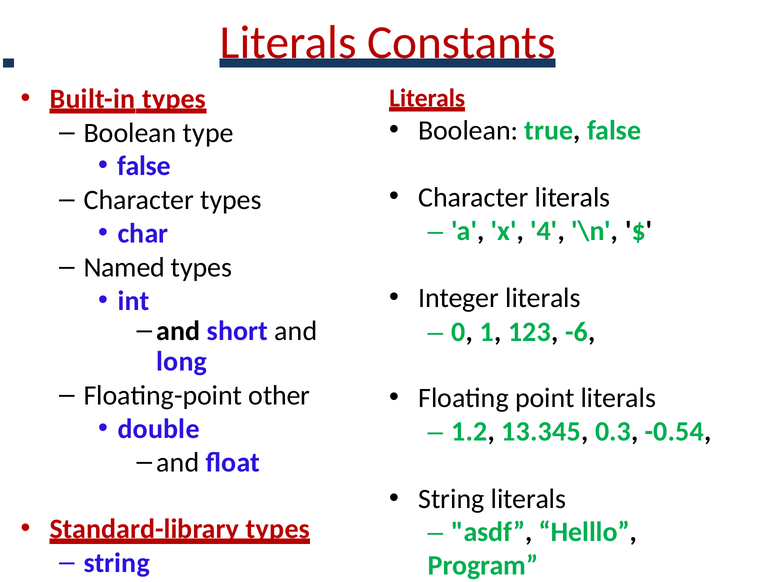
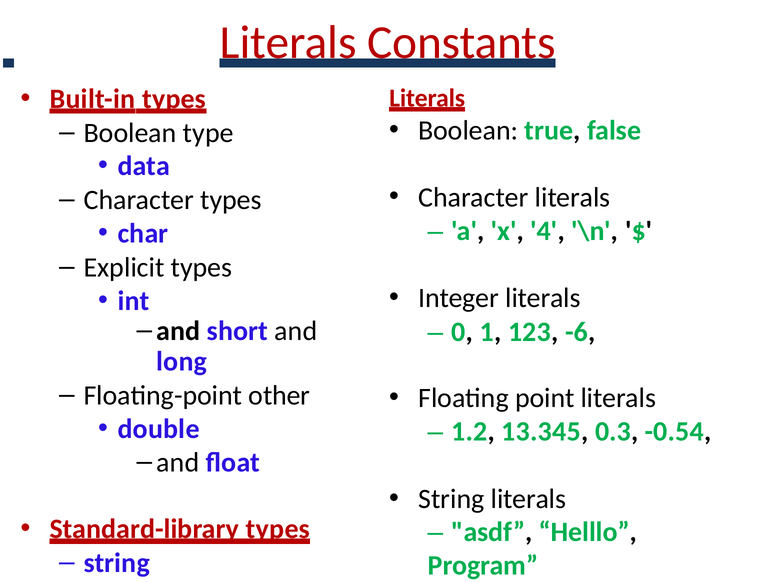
false at (144, 166): false -> data
Named: Named -> Explicit
